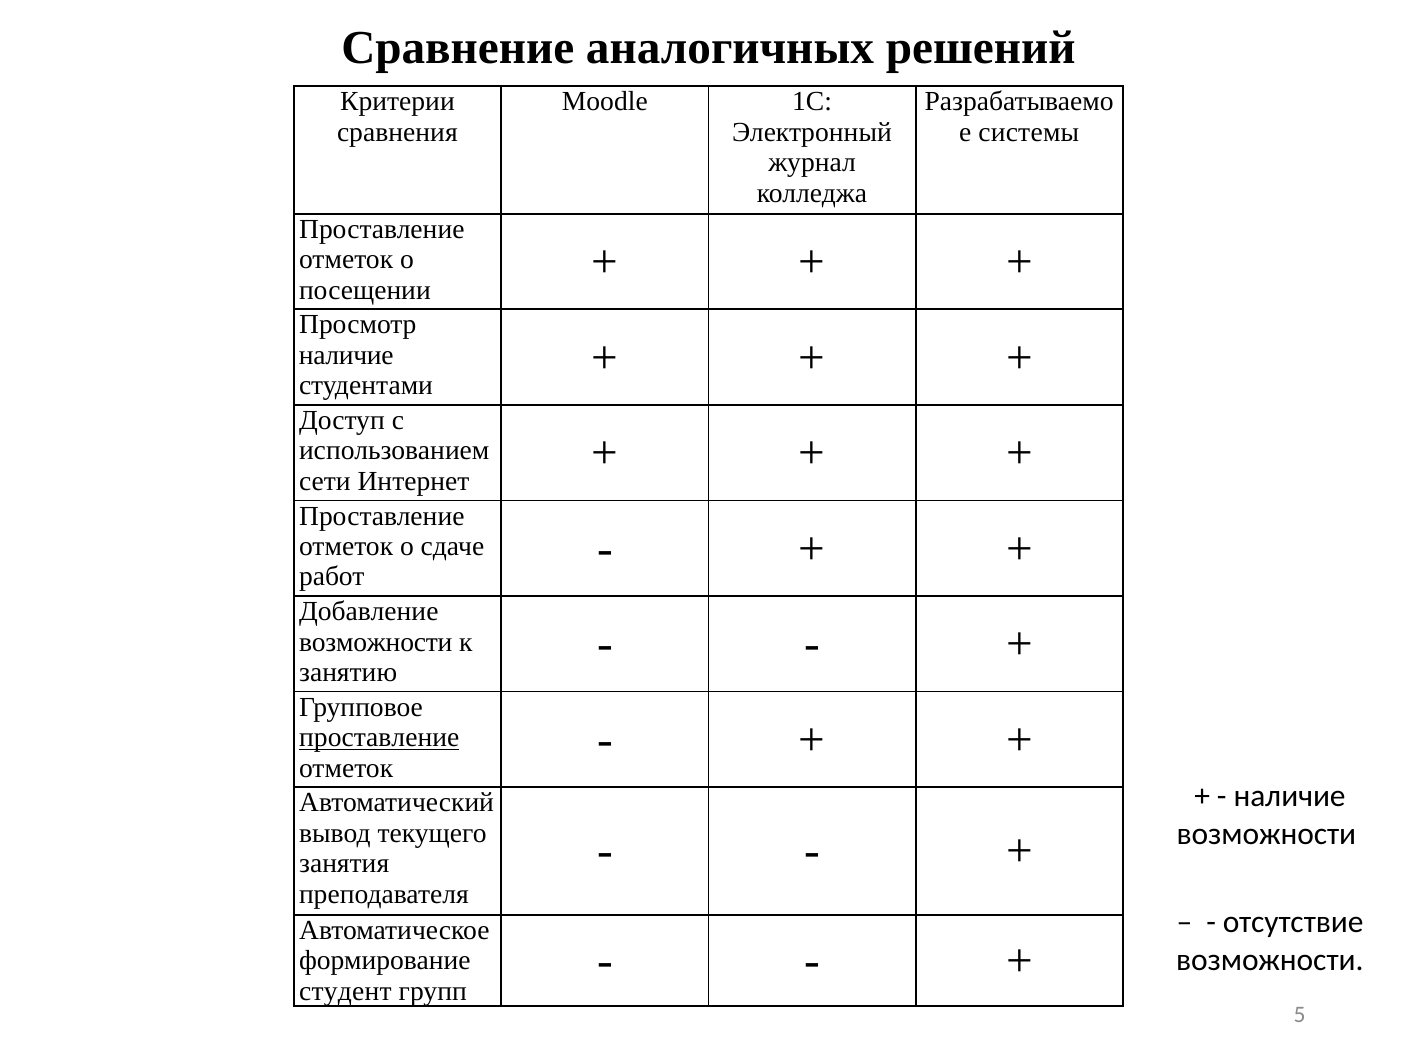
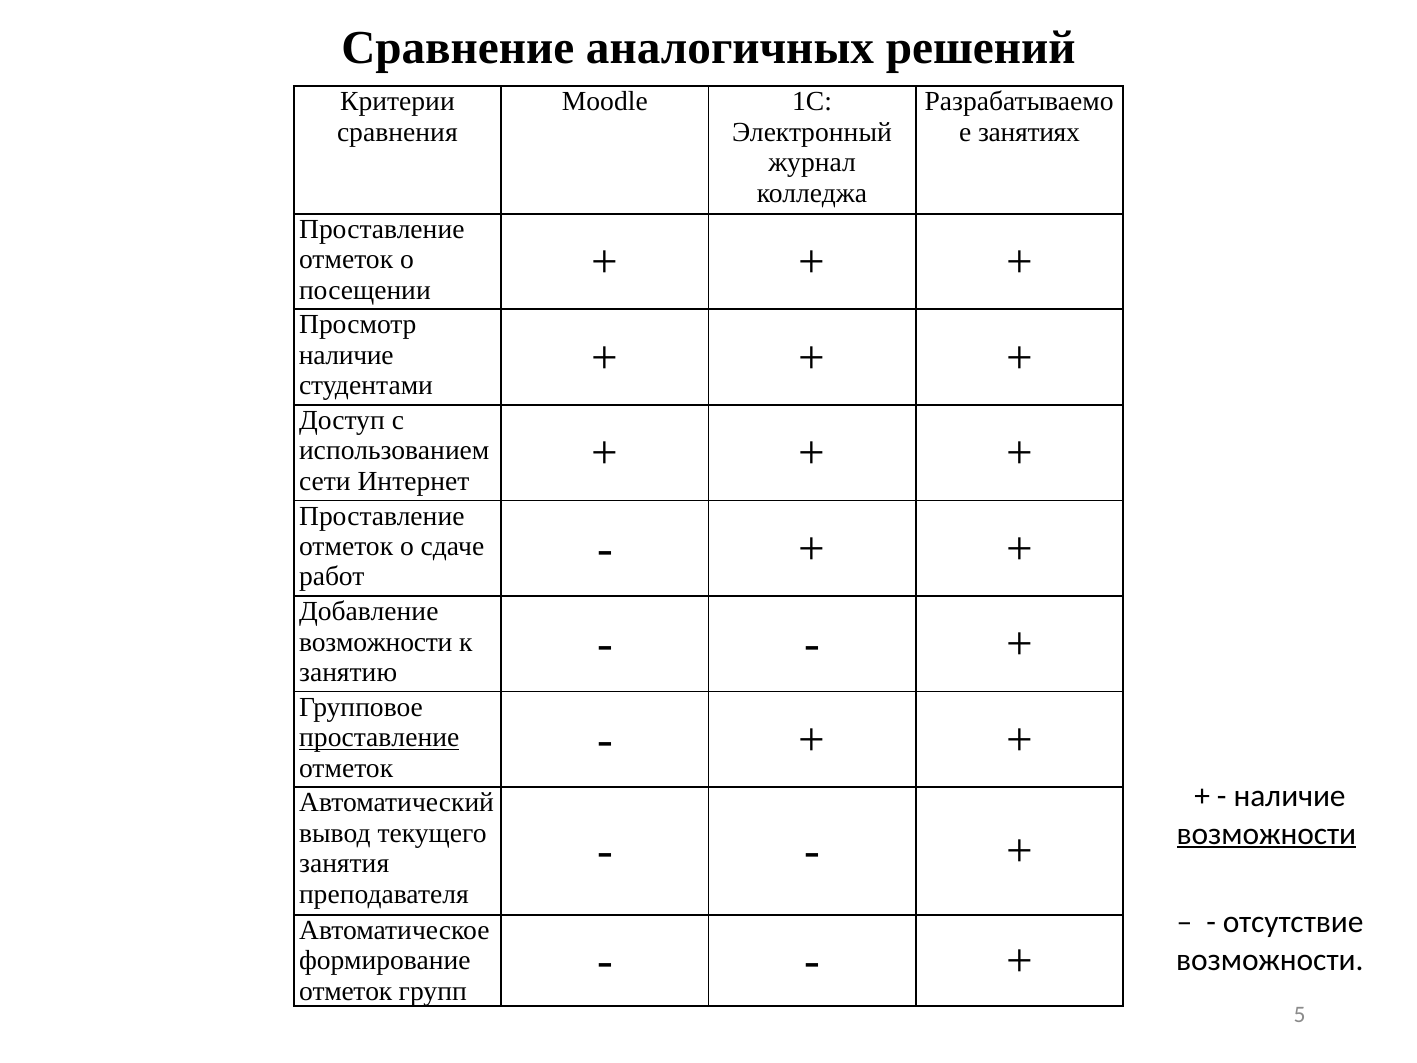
системы: системы -> занятиях
возможности at (1266, 834) underline: none -> present
студент at (345, 991): студент -> отметок
